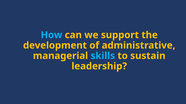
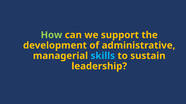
How colour: light blue -> light green
